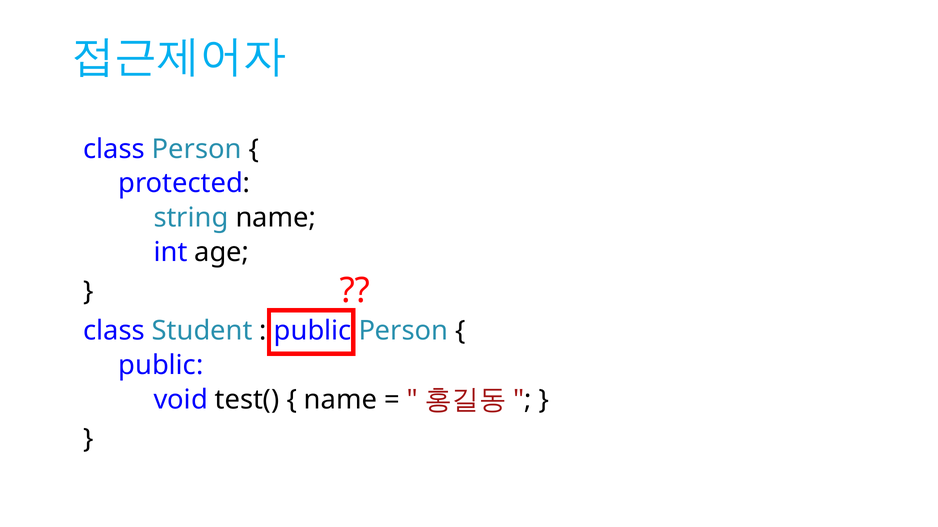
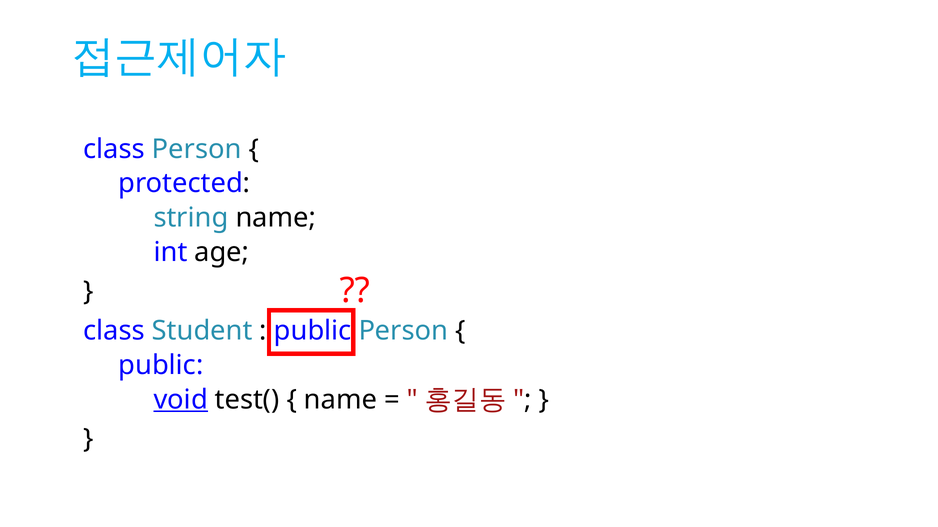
void underline: none -> present
